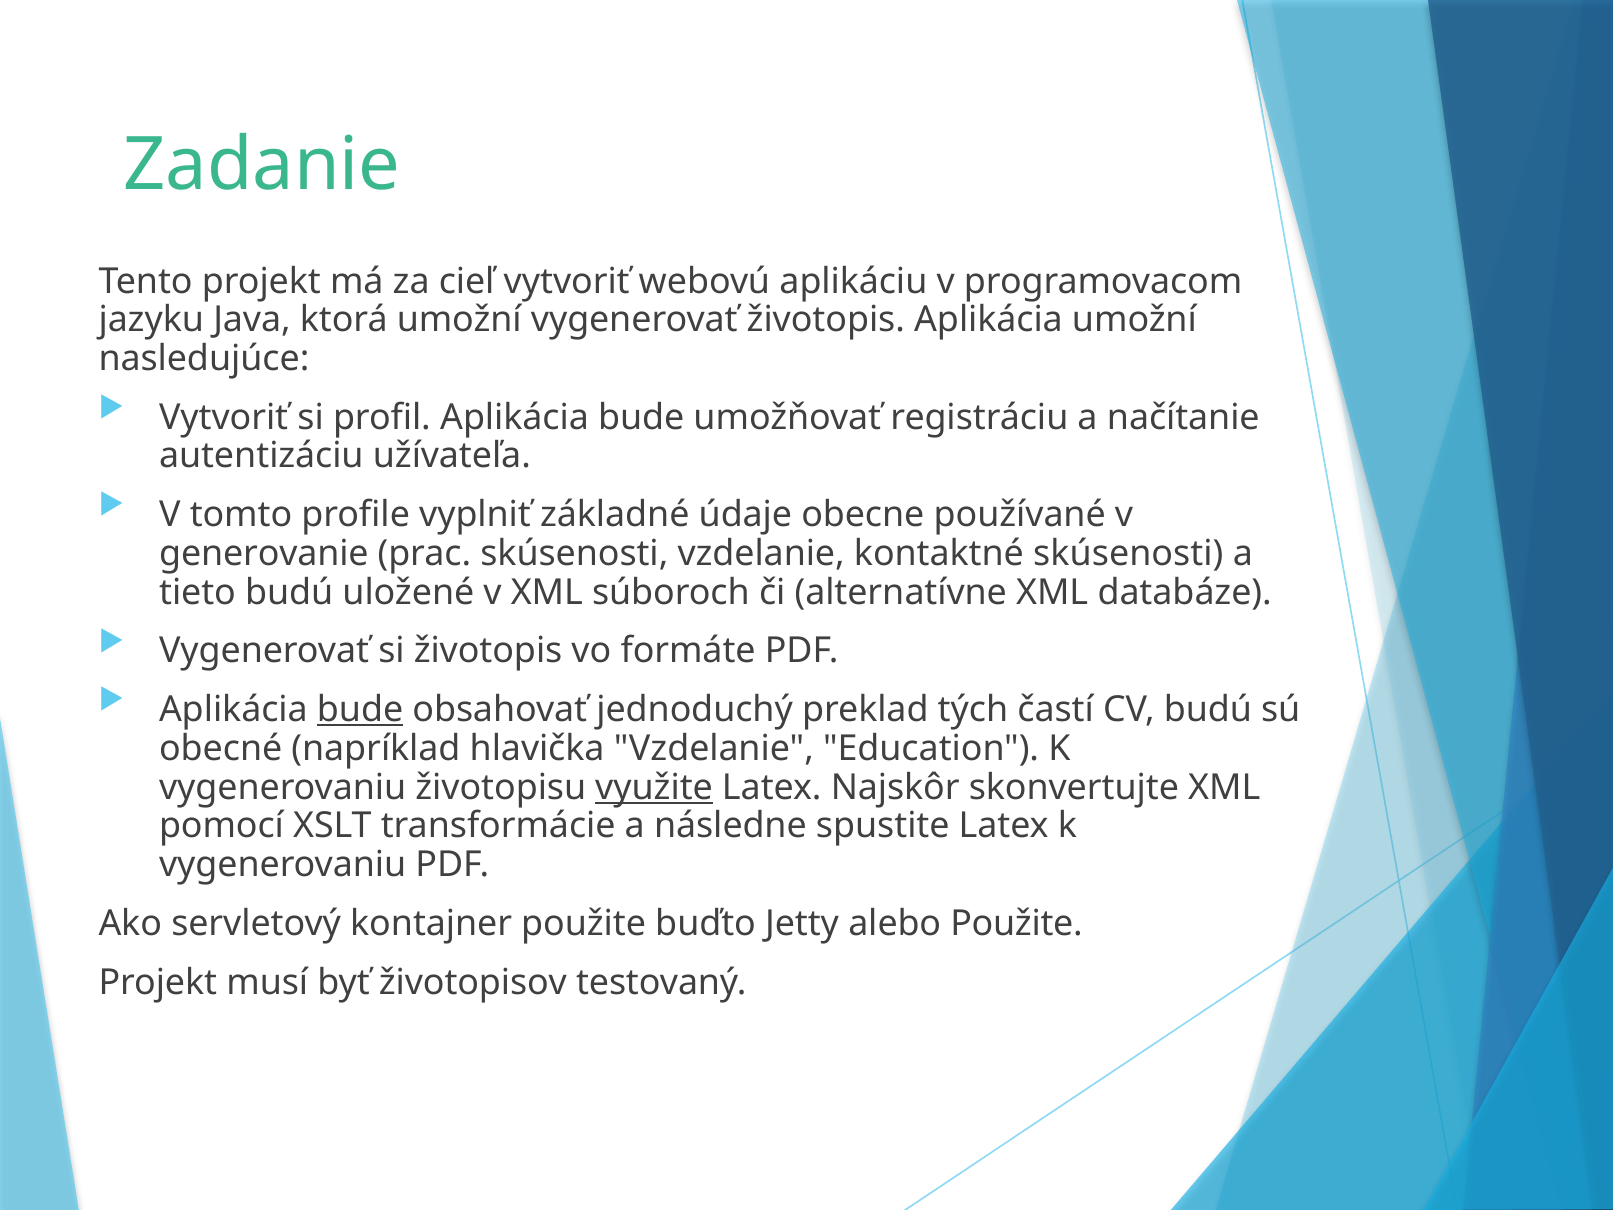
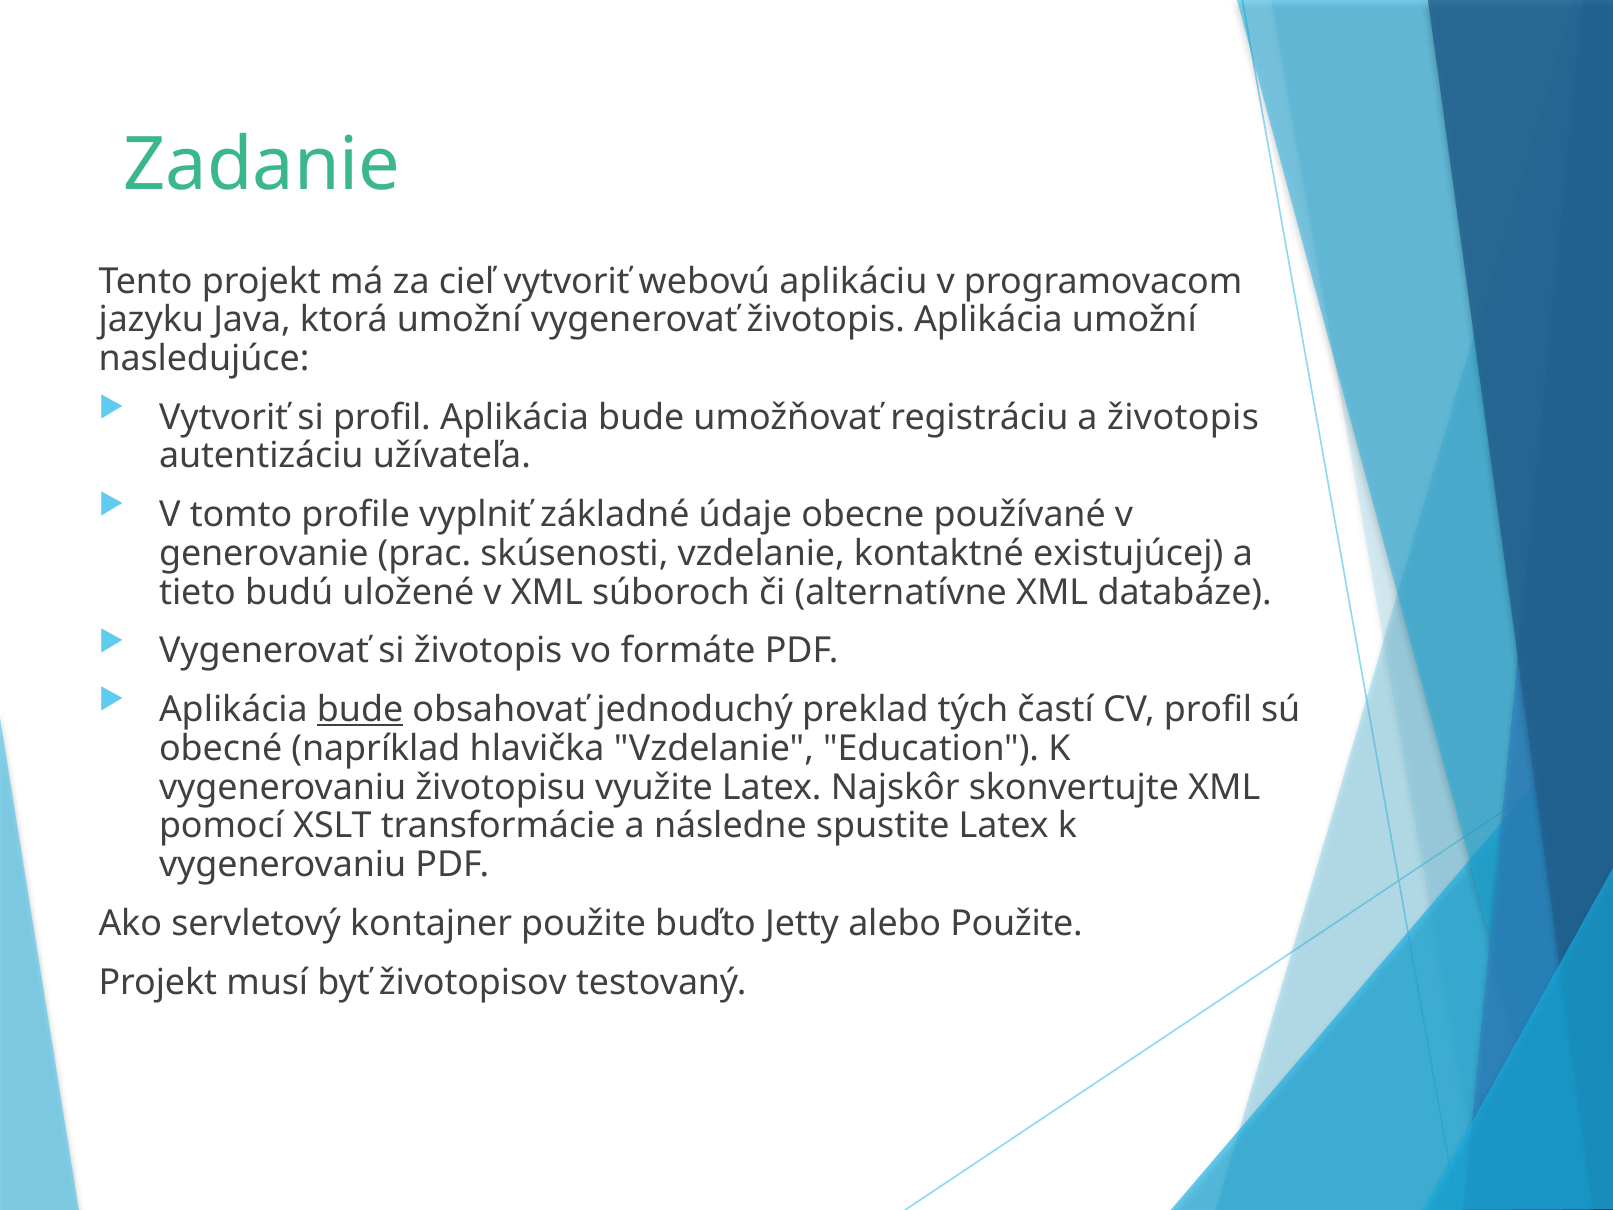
a načítanie: načítanie -> životopis
kontaktné skúsenosti: skúsenosti -> existujúcej
CV budú: budú -> profil
využite underline: present -> none
